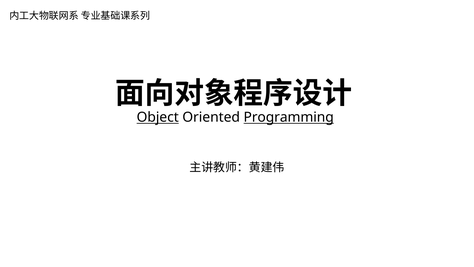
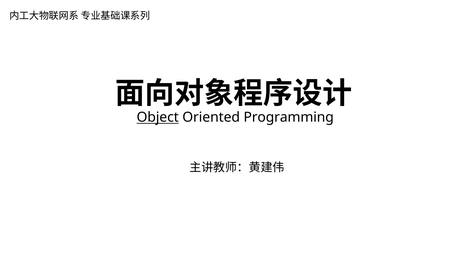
Programming underline: present -> none
